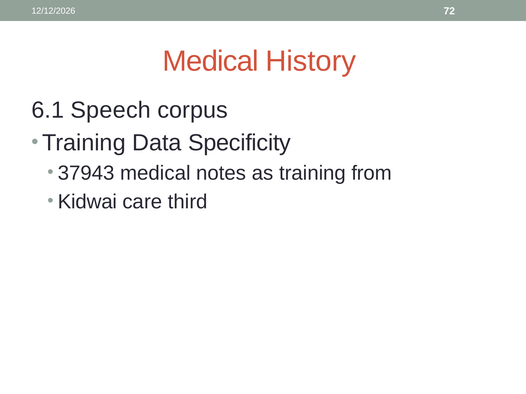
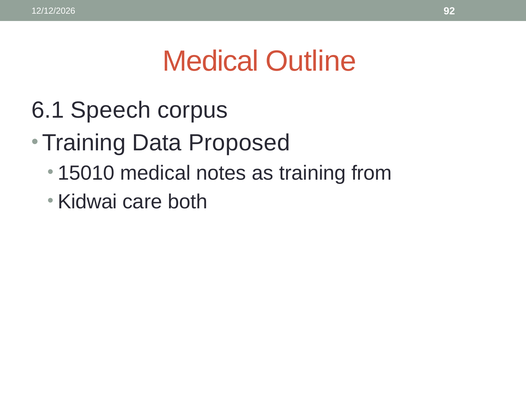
72: 72 -> 92
History: History -> Outline
Specificity: Specificity -> Proposed
37943: 37943 -> 15010
third: third -> both
